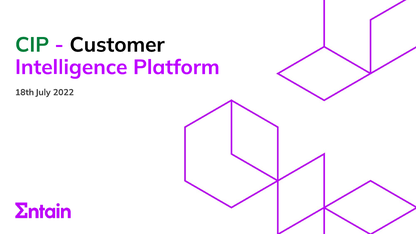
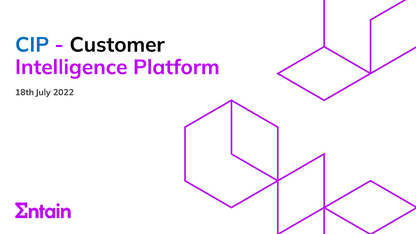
CIP colour: green -> blue
